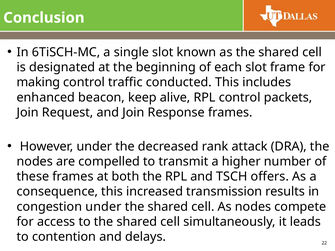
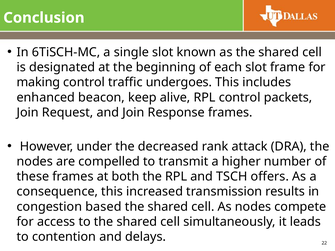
conducted: conducted -> undergoes
congestion under: under -> based
